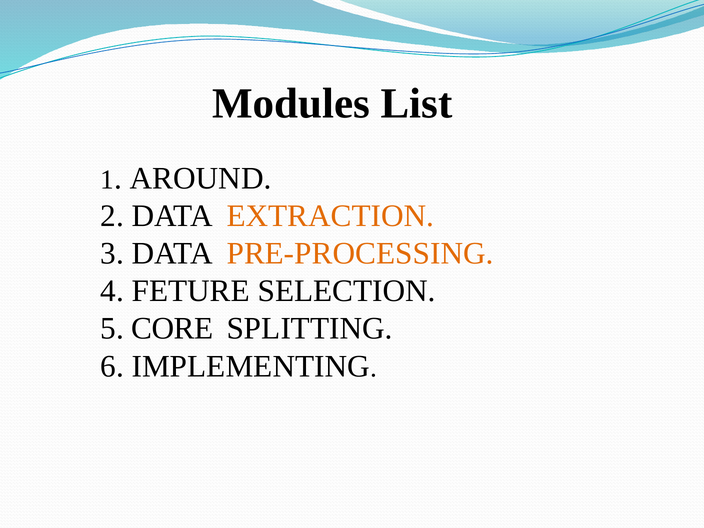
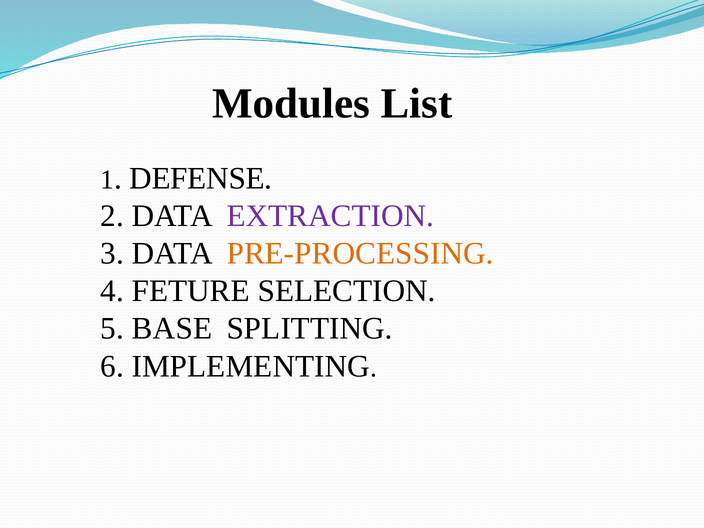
AROUND: AROUND -> DEFENSE
EXTRACTION colour: orange -> purple
CORE: CORE -> BASE
